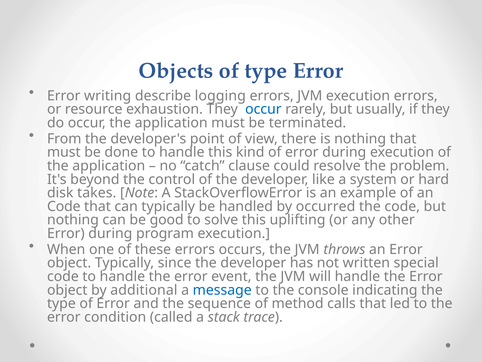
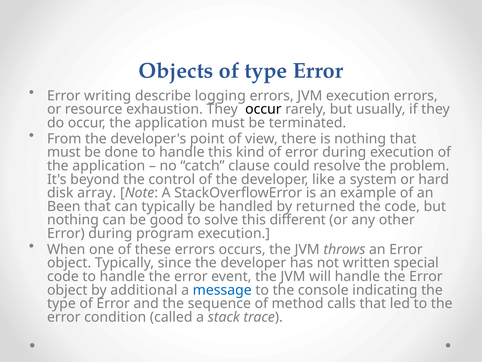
occur at (263, 109) colour: blue -> black
takes: takes -> array
Code at (64, 206): Code -> Been
occurred: occurred -> returned
uplifting: uplifting -> different
